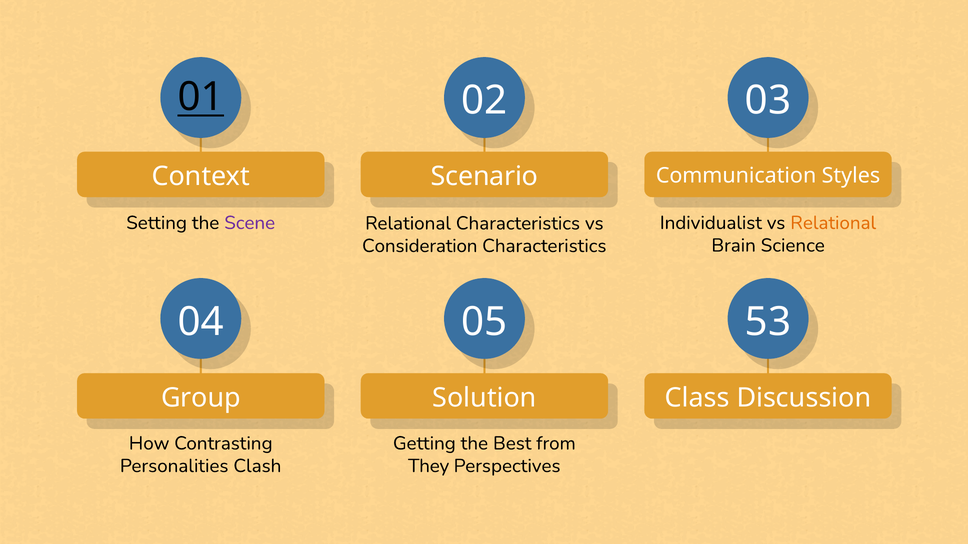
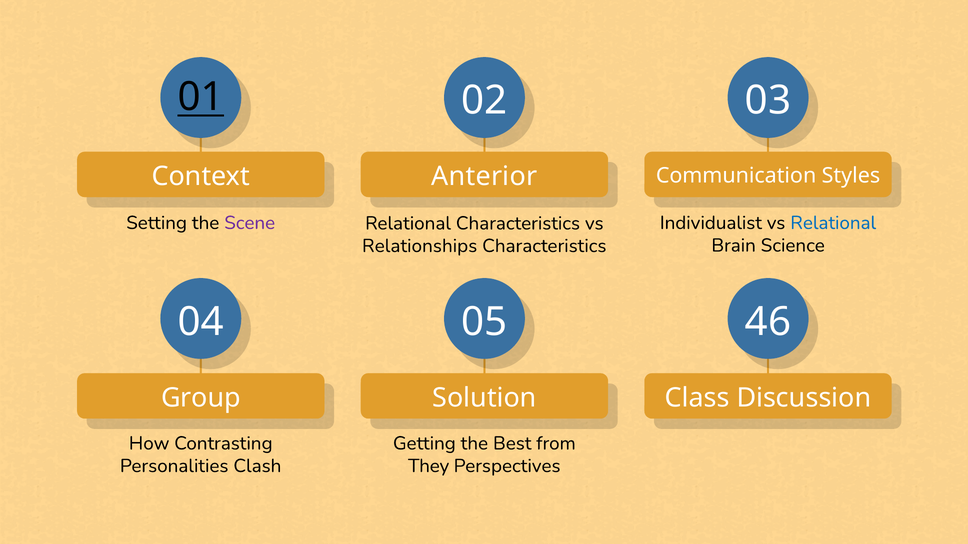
Scenario: Scenario -> Anterior
Relational at (833, 223) colour: orange -> blue
Consideration: Consideration -> Relationships
53: 53 -> 46
